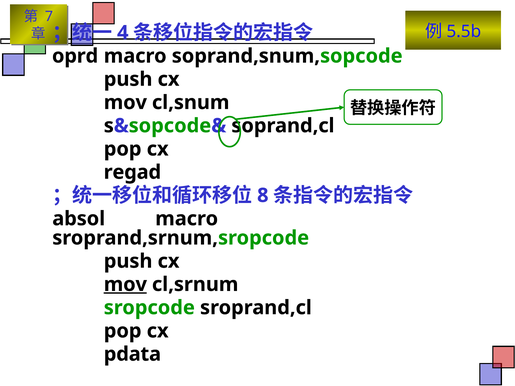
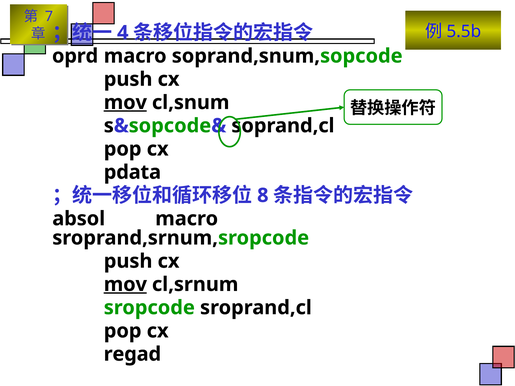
mov at (125, 103) underline: none -> present
regad: regad -> pdata
pdata: pdata -> regad
